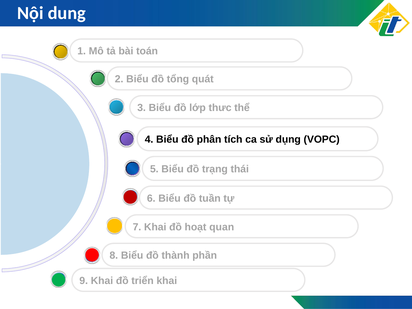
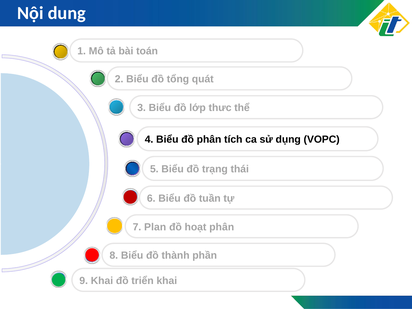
7 Khai: Khai -> Plan
hoạt quan: quan -> phân
